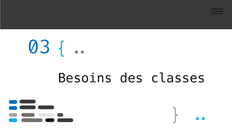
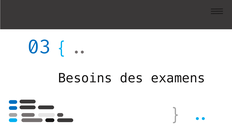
classes: classes -> examens
